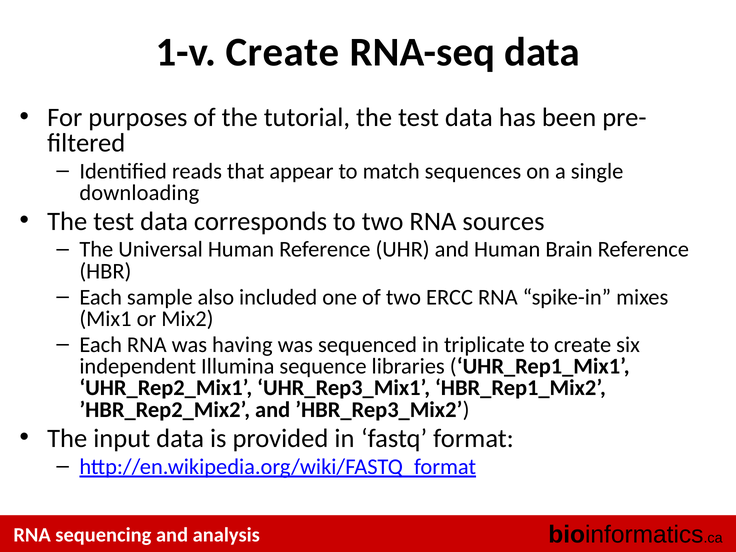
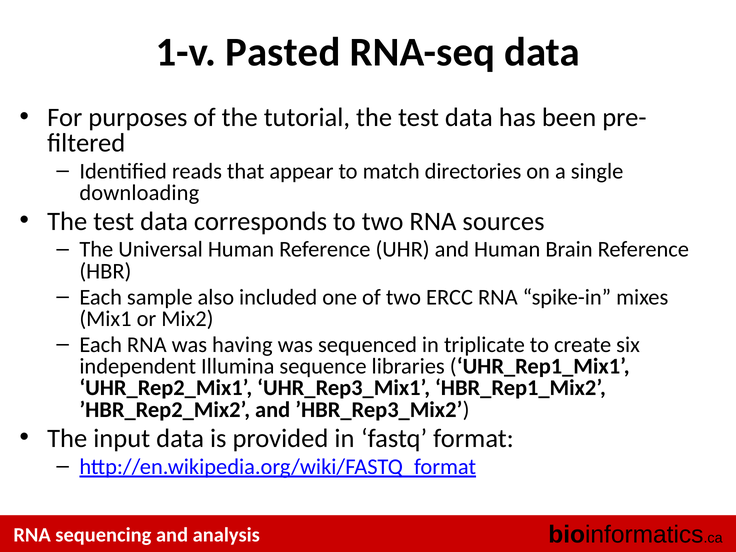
1-v Create: Create -> Pasted
sequences: sequences -> directories
